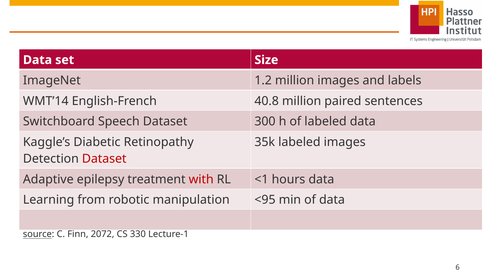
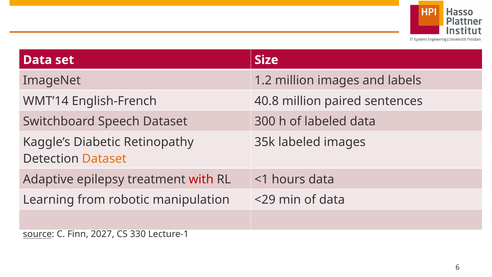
Dataset at (104, 159) colour: red -> orange
<95: <95 -> <29
2072: 2072 -> 2027
